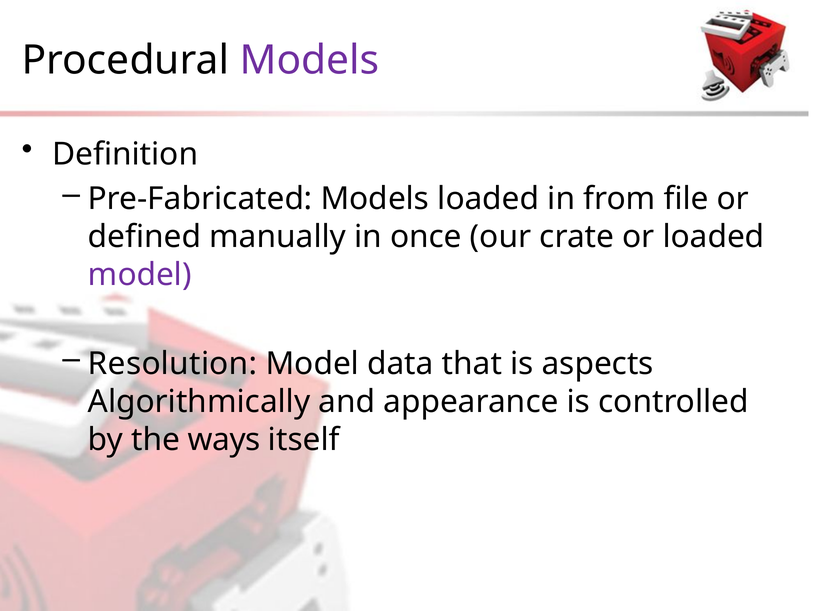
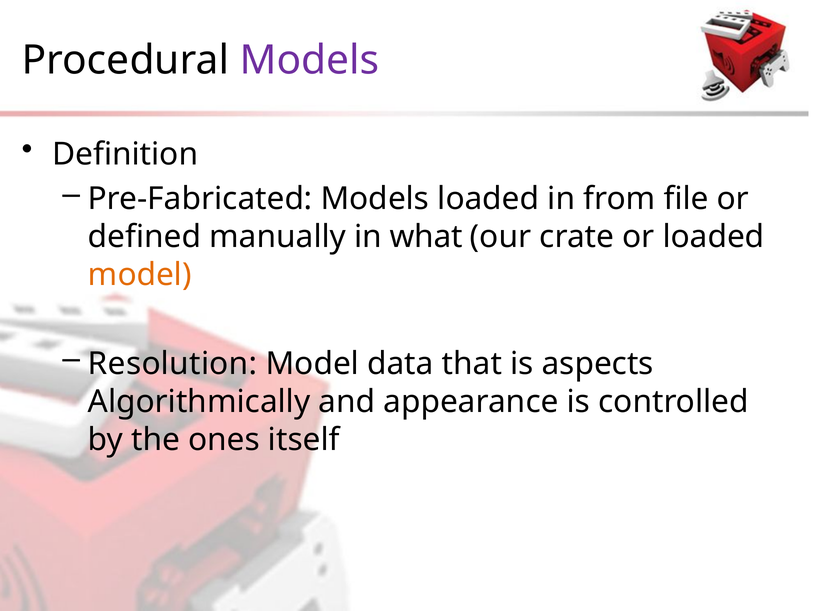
once: once -> what
model at (140, 275) colour: purple -> orange
ways: ways -> ones
